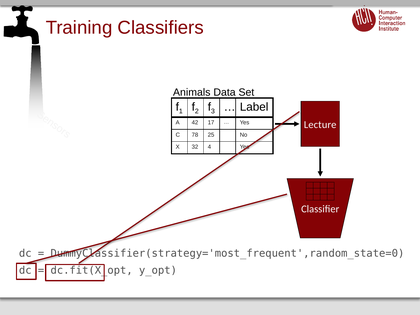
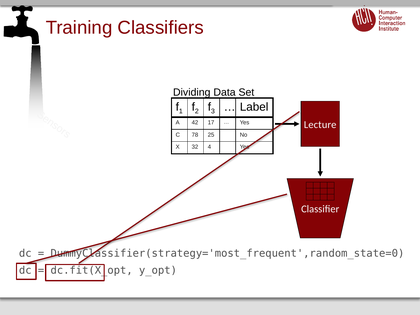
Animals: Animals -> Dividing
